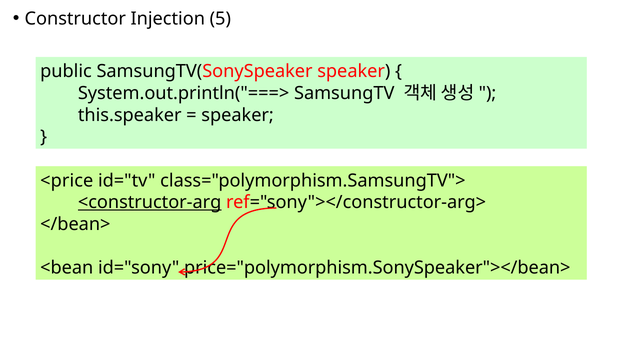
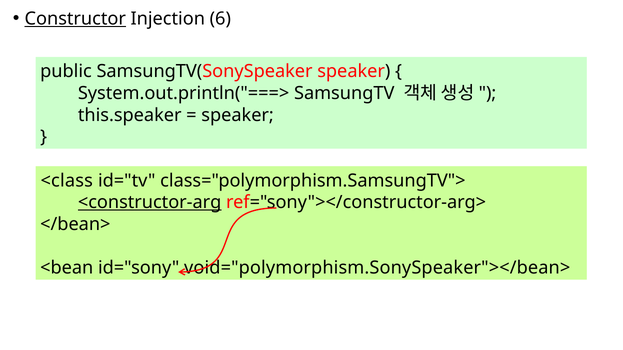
Constructor underline: none -> present
5: 5 -> 6
<price: <price -> <class
price="polymorphism.SonySpeaker"></bean>: price="polymorphism.SonySpeaker"></bean> -> void="polymorphism.SonySpeaker"></bean>
